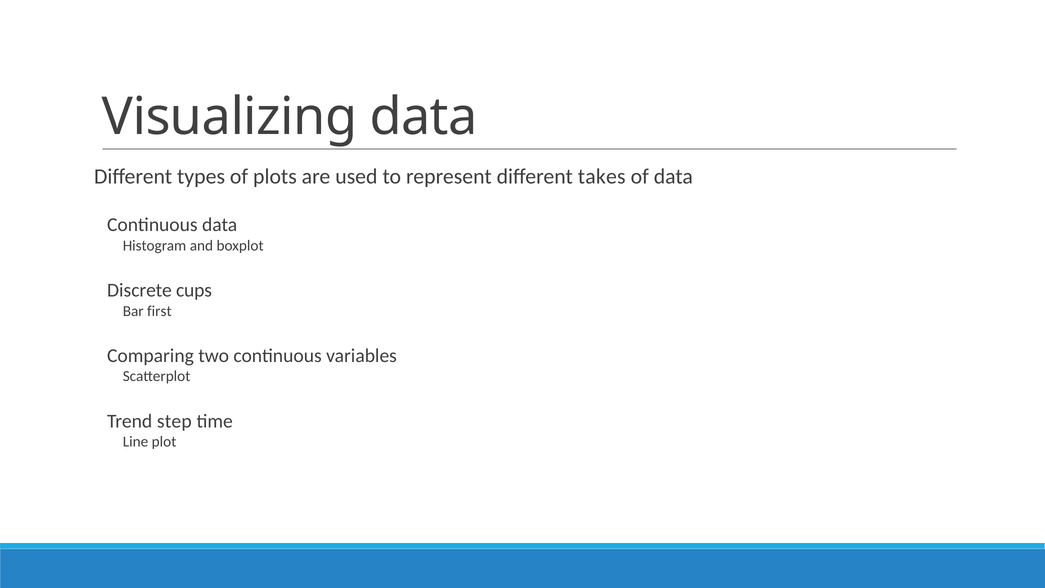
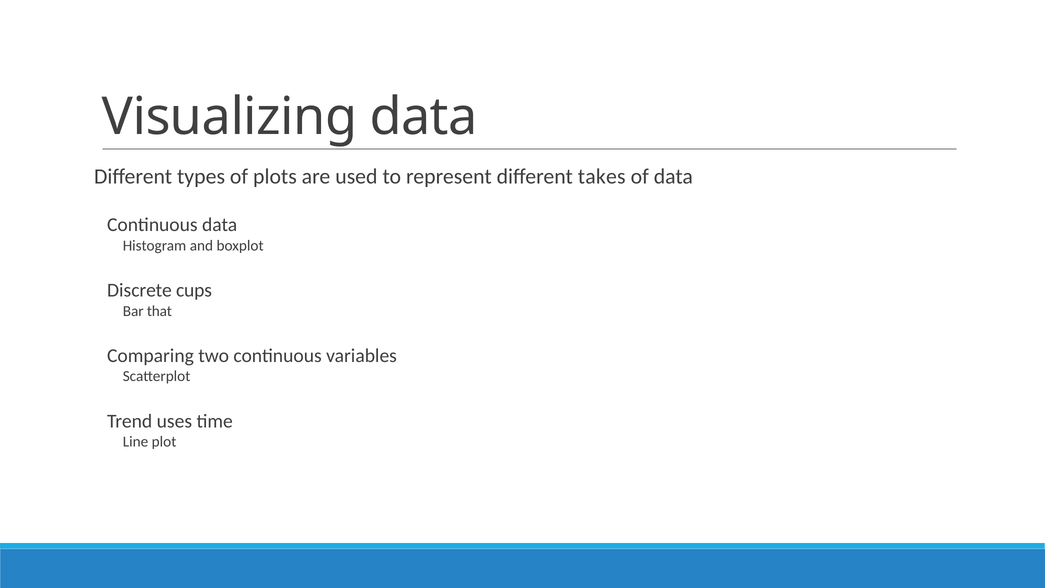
first: first -> that
step: step -> uses
